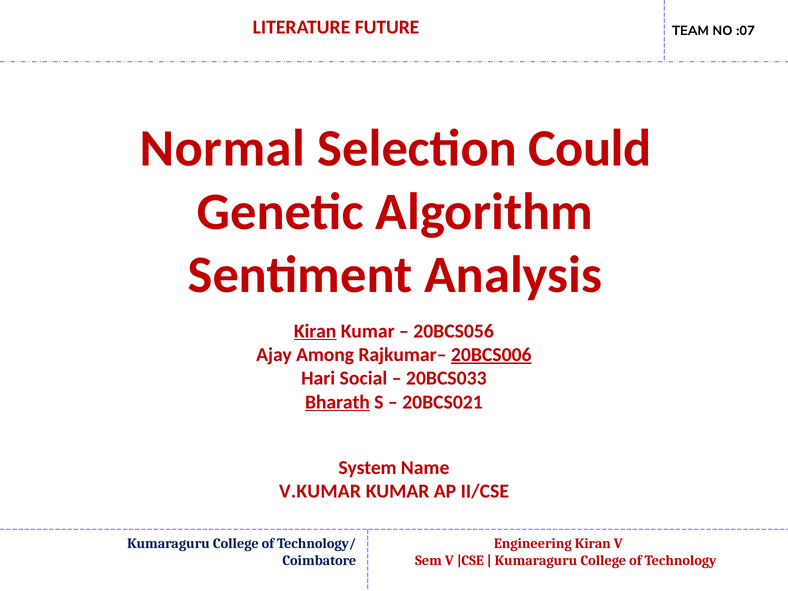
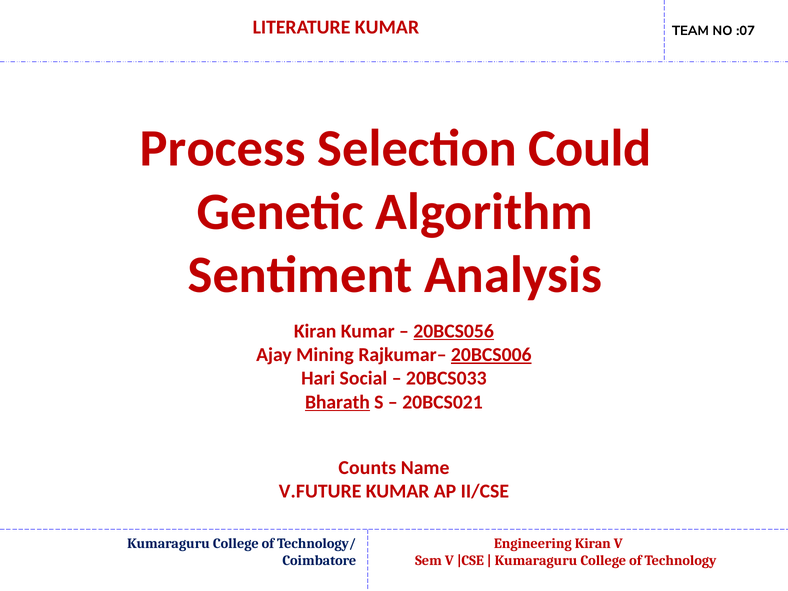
LITERATURE FUTURE: FUTURE -> KUMAR
Normal: Normal -> Process
Kiran at (315, 331) underline: present -> none
20BCS056 underline: none -> present
Among: Among -> Mining
System: System -> Counts
V.KUMAR: V.KUMAR -> V.FUTURE
